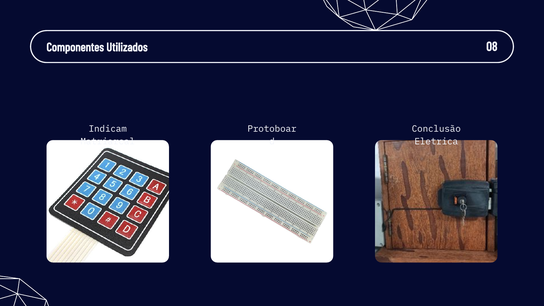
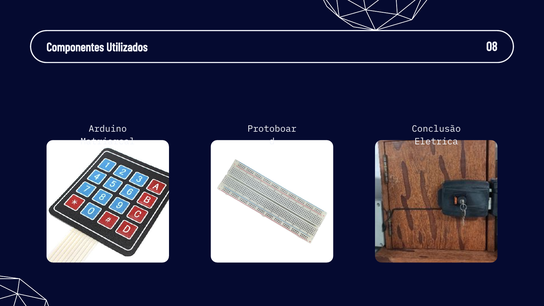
Indicam: Indicam -> Arduino
